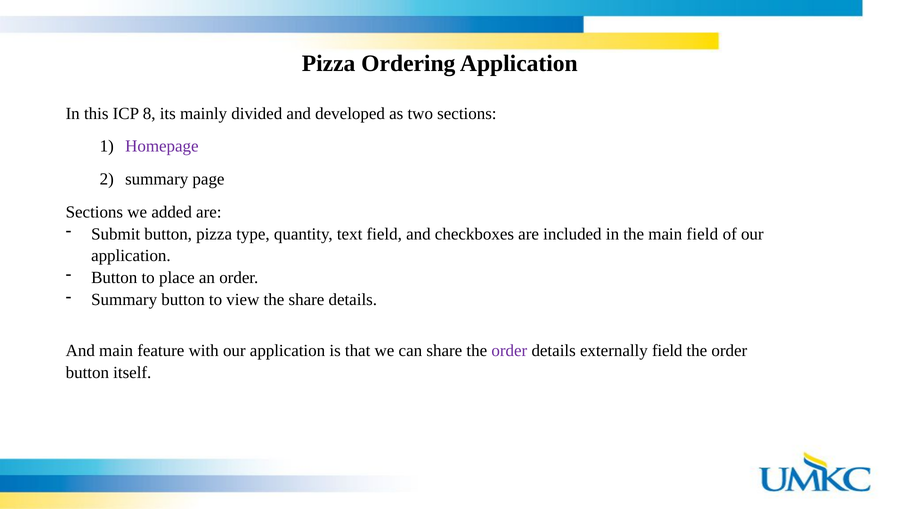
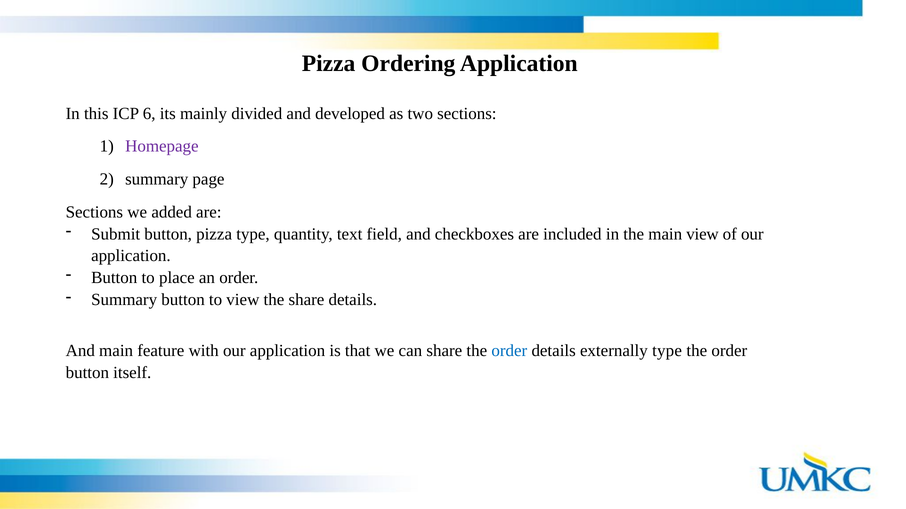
8: 8 -> 6
main field: field -> view
order at (509, 351) colour: purple -> blue
externally field: field -> type
